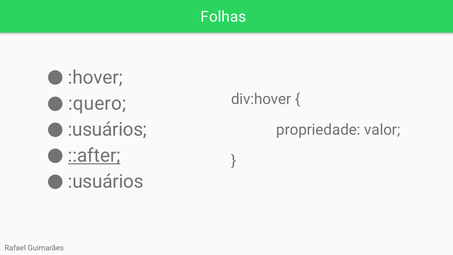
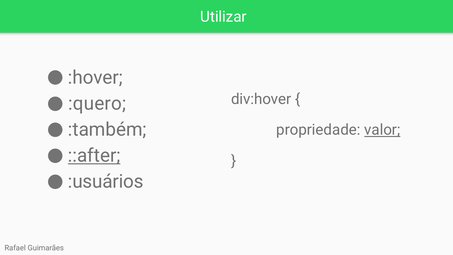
Folhas: Folhas -> Utilizar
:usuários at (107, 130): :usuários -> :também
valor underline: none -> present
